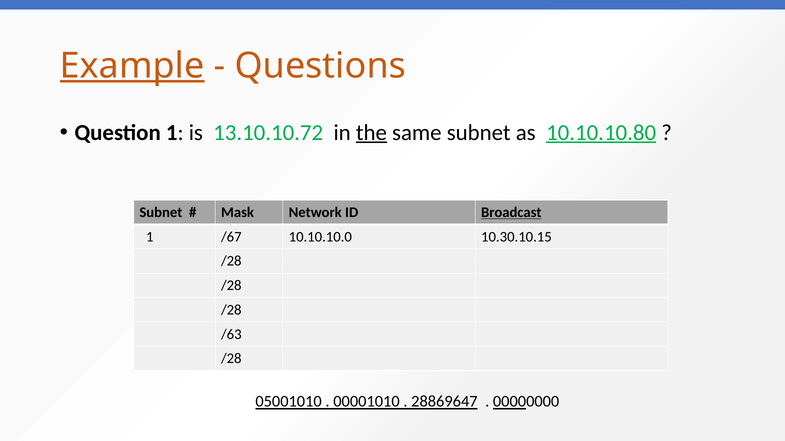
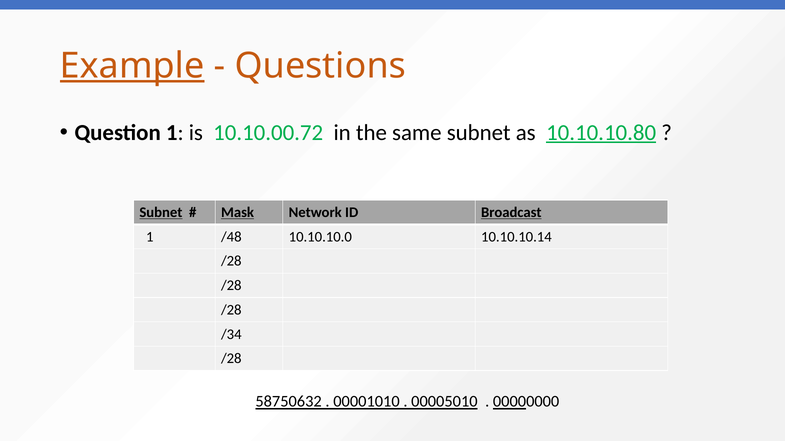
13.10.10.72: 13.10.10.72 -> 10.10.00.72
the underline: present -> none
Subnet at (161, 213) underline: none -> present
Mask underline: none -> present
/67: /67 -> /48
10.30.10.15: 10.30.10.15 -> 10.10.10.14
/63: /63 -> /34
05001010: 05001010 -> 58750632
28869647: 28869647 -> 00005010
